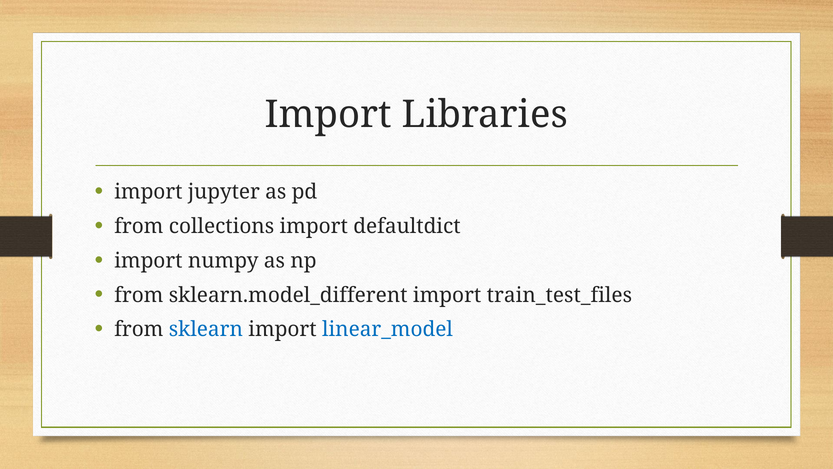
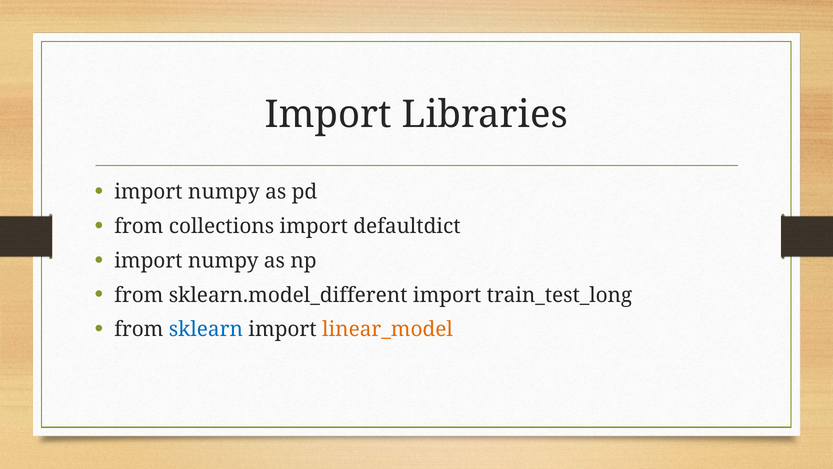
jupyter at (224, 192): jupyter -> numpy
train_test_files: train_test_files -> train_test_long
linear_model colour: blue -> orange
